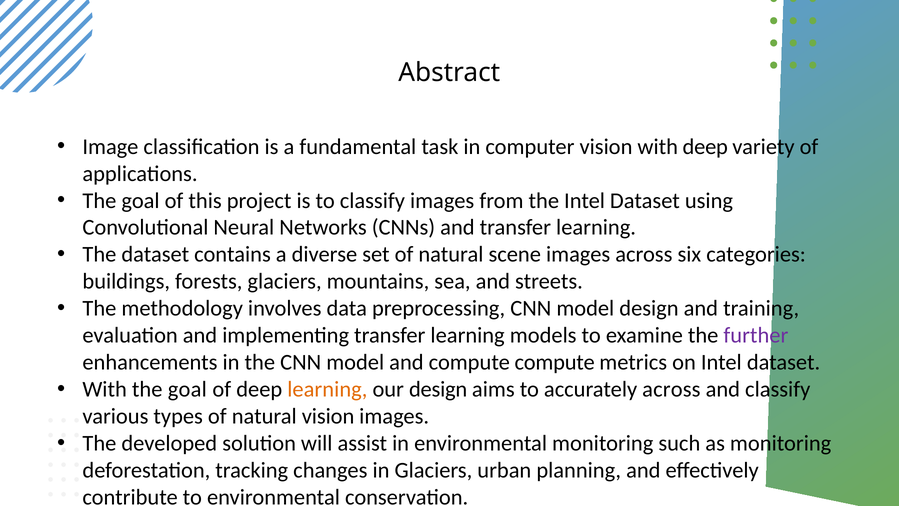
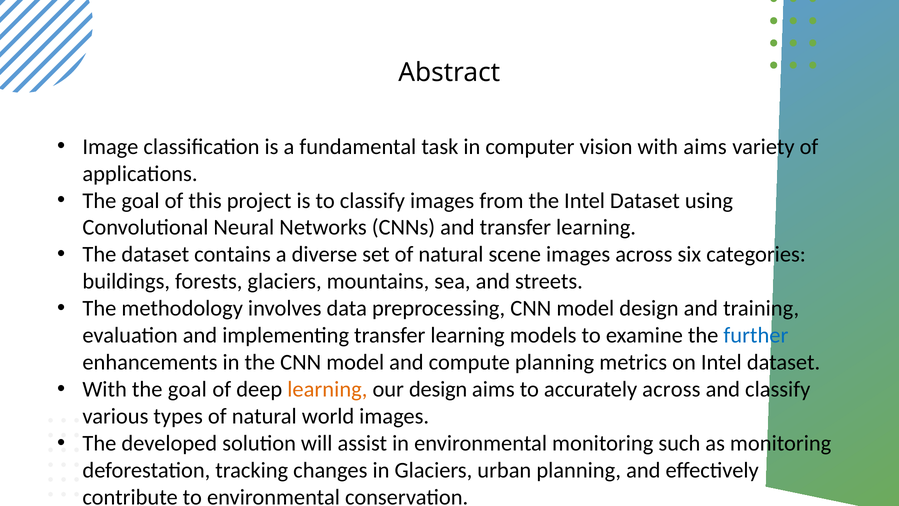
with deep: deep -> aims
further colour: purple -> blue
compute compute: compute -> planning
natural vision: vision -> world
